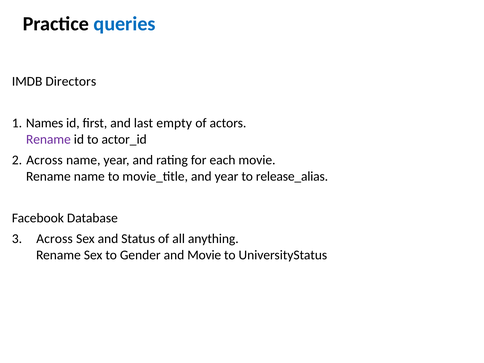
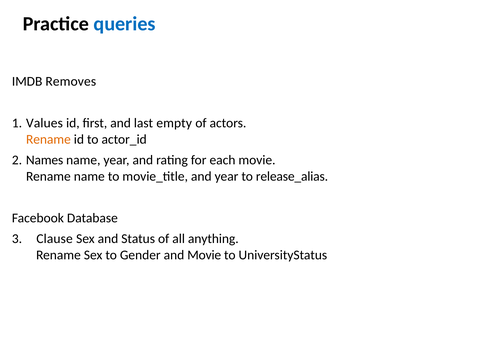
Directors: Directors -> Removes
Names: Names -> Values
Rename at (48, 139) colour: purple -> orange
Across at (44, 160): Across -> Names
Across at (55, 239): Across -> Clause
